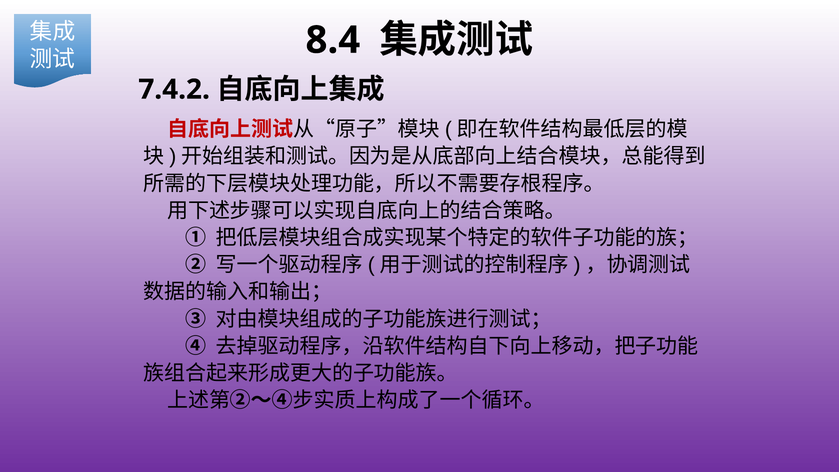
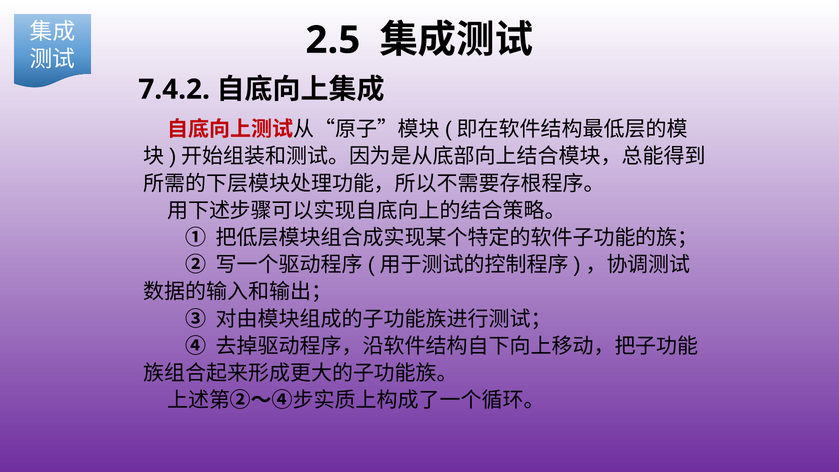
8.4: 8.4 -> 2.5
